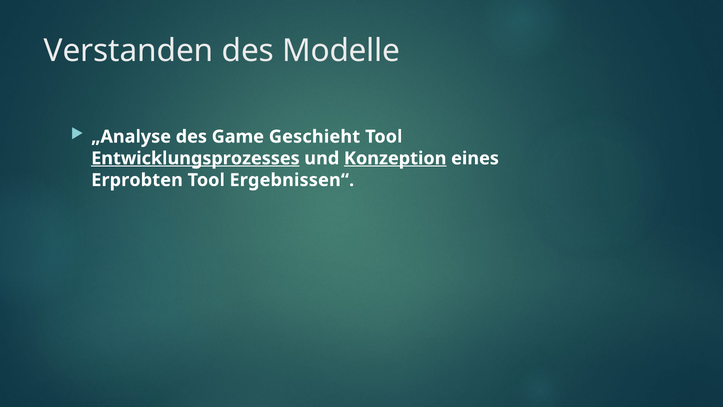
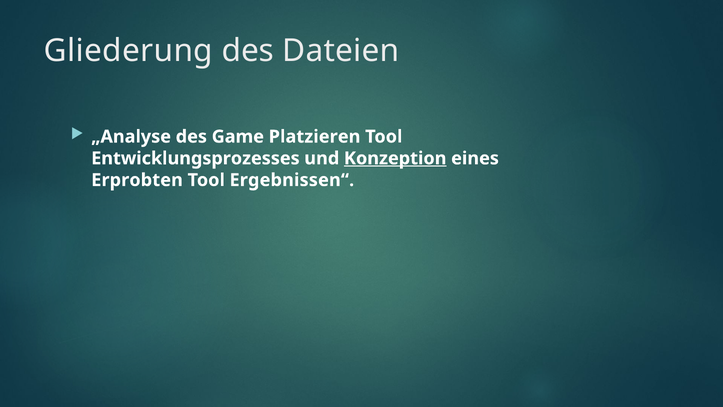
Verstanden: Verstanden -> Gliederung
Modelle: Modelle -> Dateien
Geschieht: Geschieht -> Platzieren
Entwicklungsprozesses underline: present -> none
